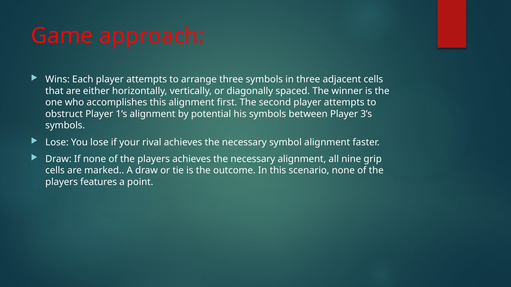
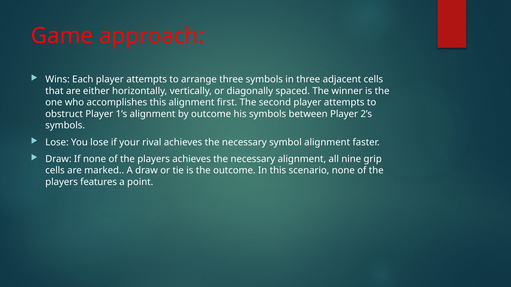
by potential: potential -> outcome
3’s: 3’s -> 2’s
